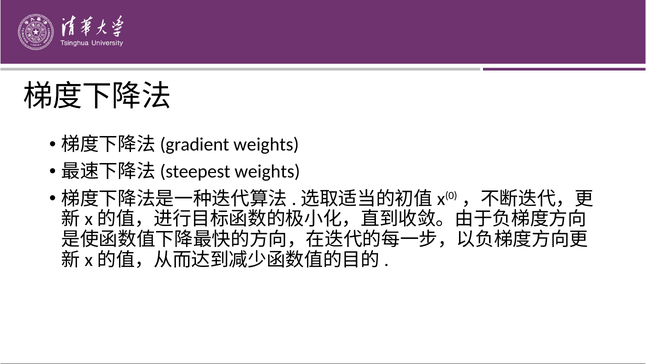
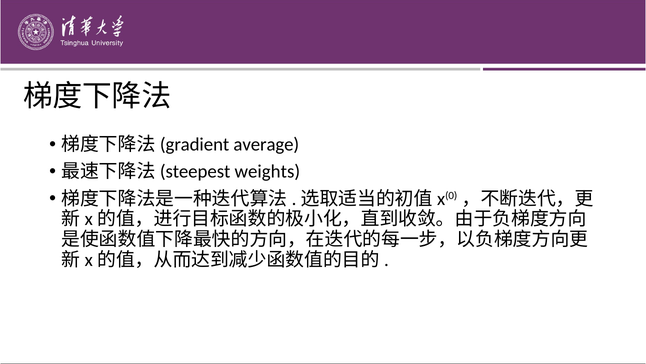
weights at (266, 144): weights -> average
